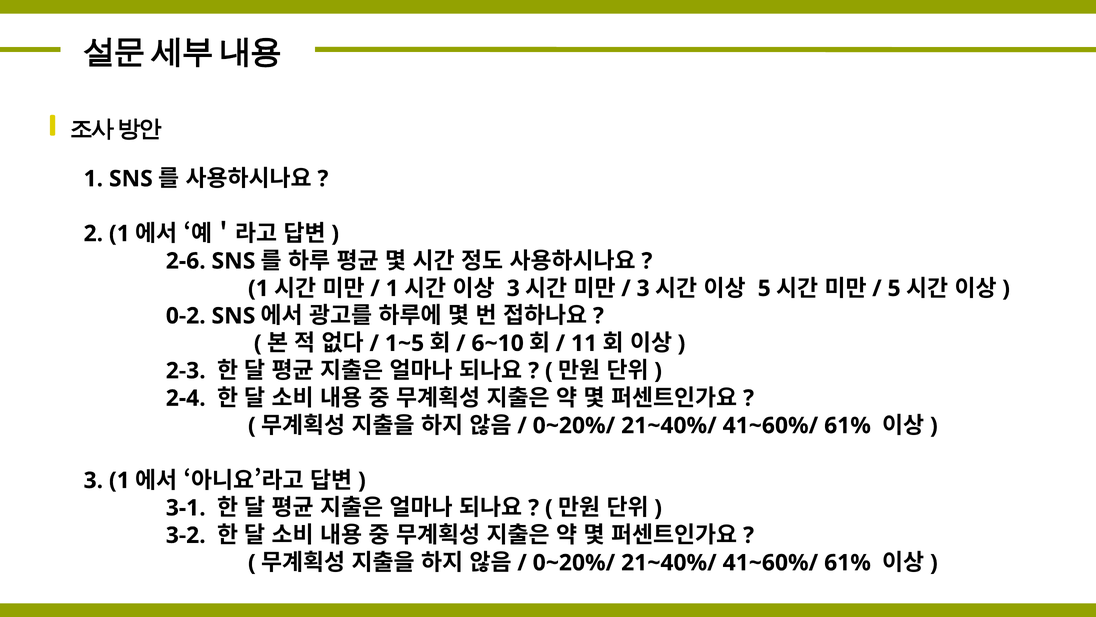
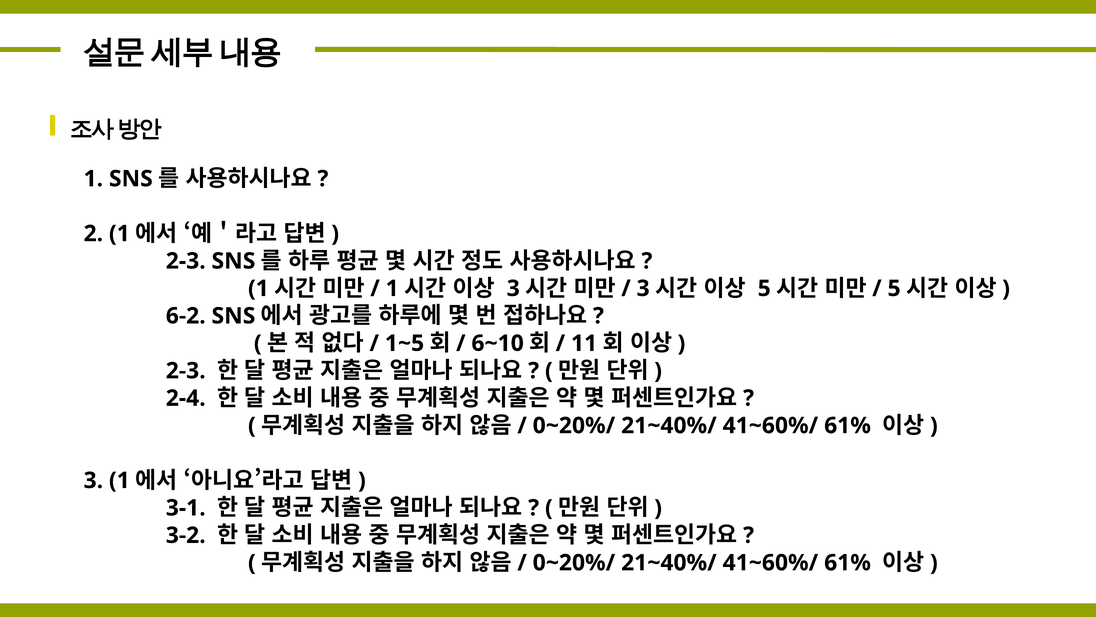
2-6 at (186, 261): 2-6 -> 2-3
0-2: 0-2 -> 6-2
